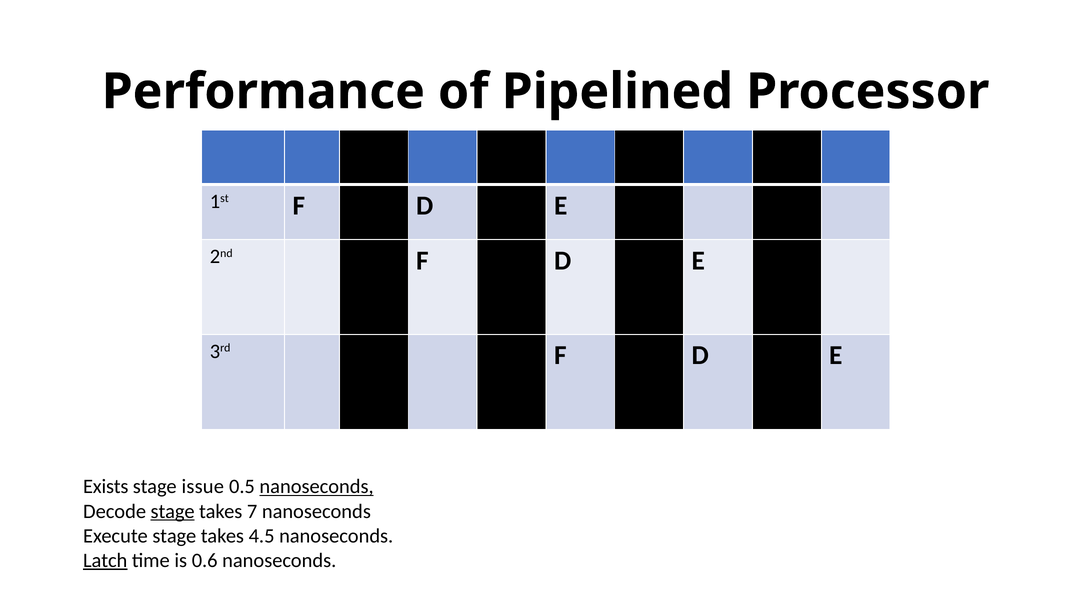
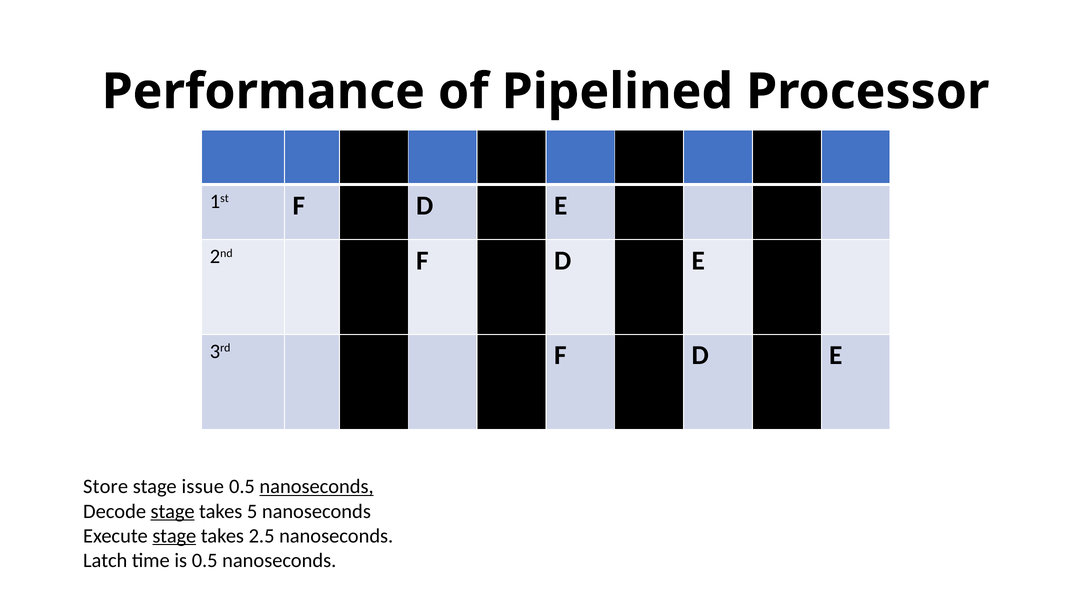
Exists: Exists -> Store
7: 7 -> 5
stage at (174, 536) underline: none -> present
4.5: 4.5 -> 2.5
Latch underline: present -> none
is 0.6: 0.6 -> 0.5
